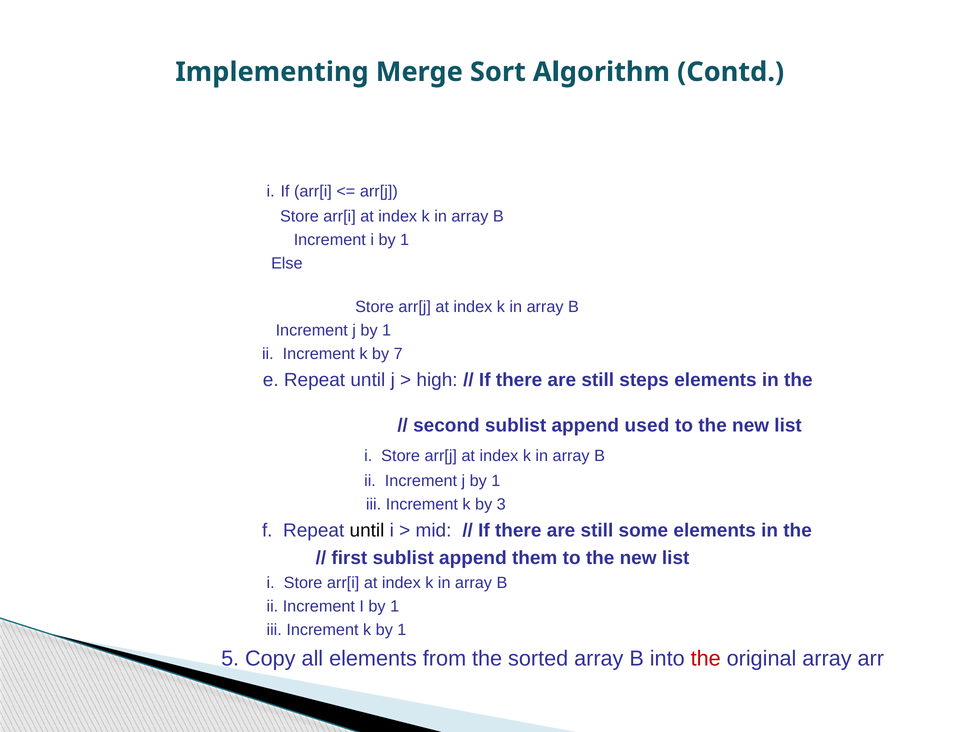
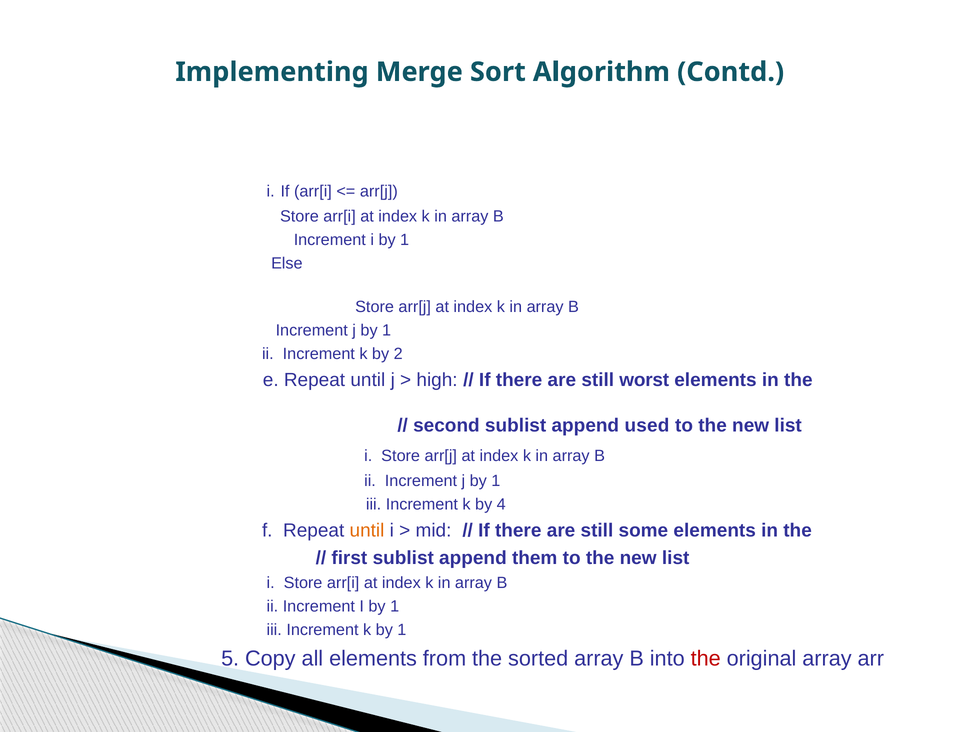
7: 7 -> 2
steps: steps -> worst
3: 3 -> 4
until at (367, 530) colour: black -> orange
